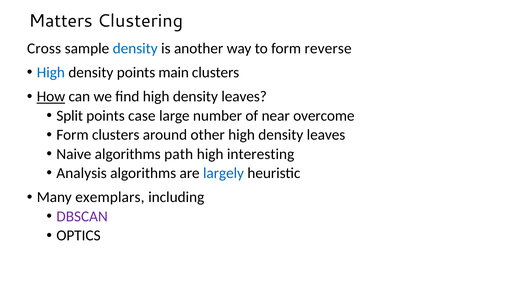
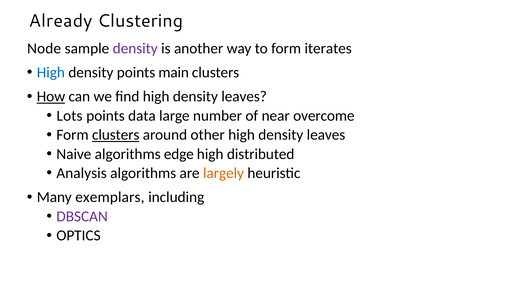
Matters: Matters -> Already
Cross: Cross -> Node
density at (135, 49) colour: blue -> purple
reverse: reverse -> iterates
Split: Split -> Lots
case: case -> data
clusters at (116, 135) underline: none -> present
path: path -> edge
interesting: interesting -> distributed
largely colour: blue -> orange
